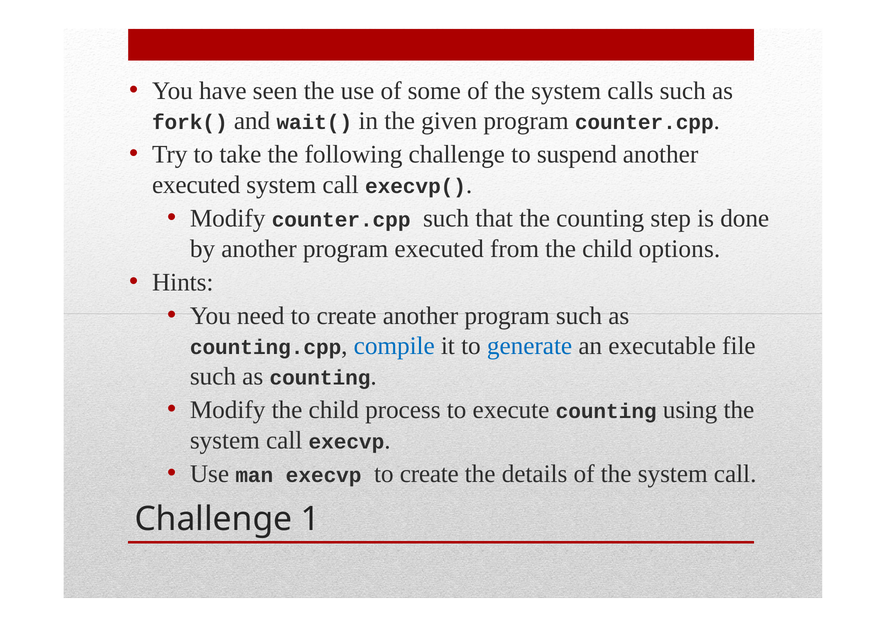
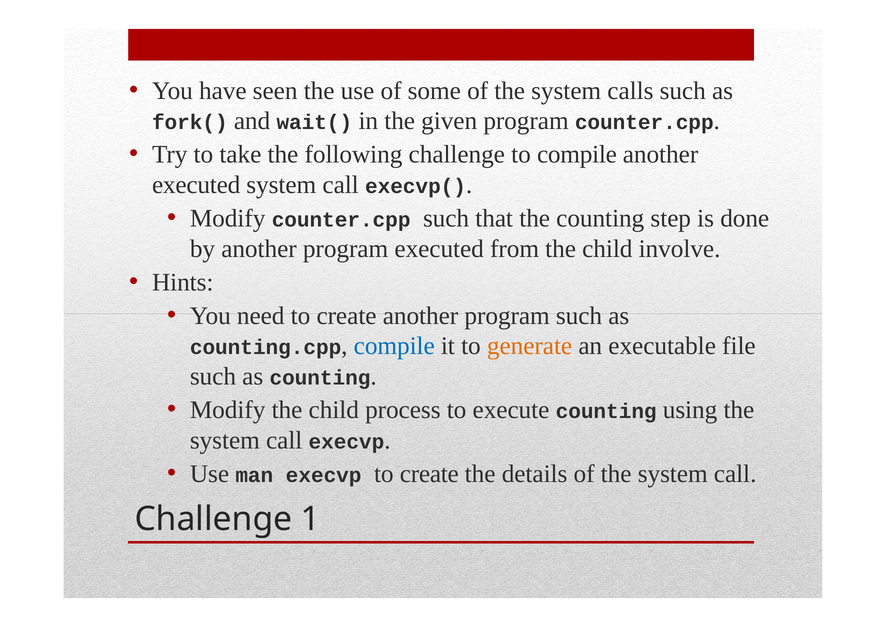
to suspend: suspend -> compile
options: options -> involve
generate colour: blue -> orange
